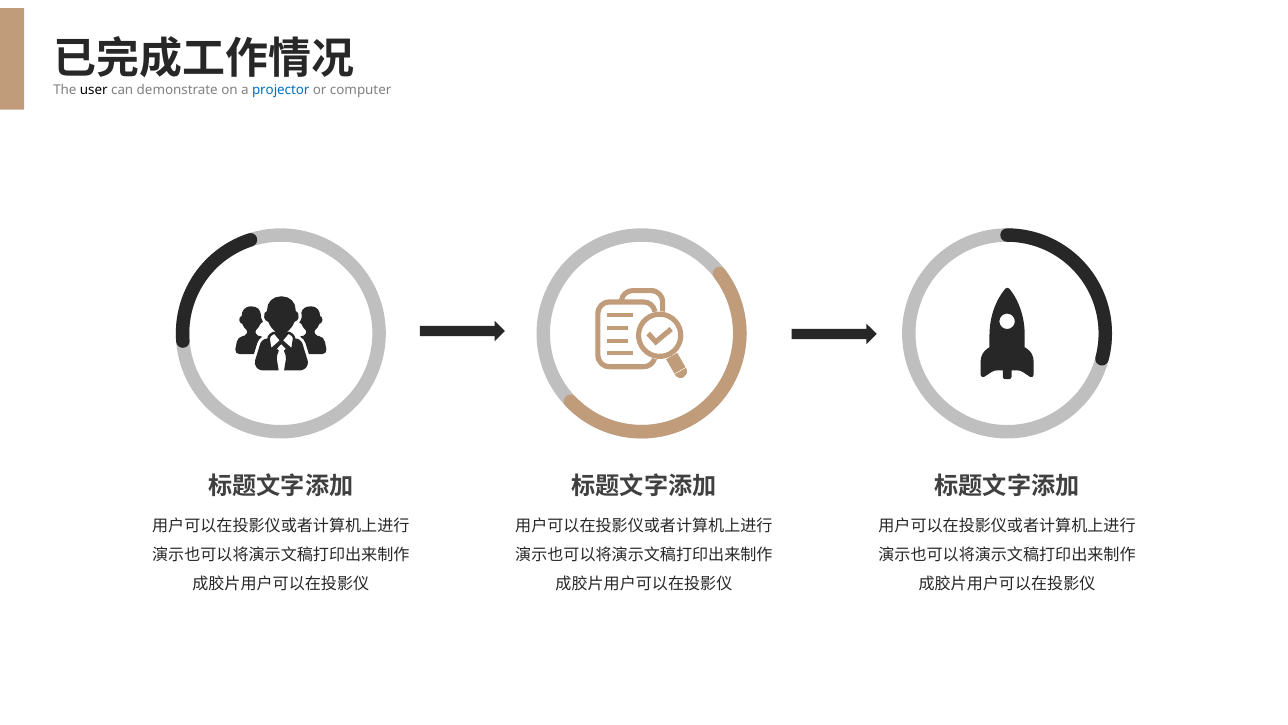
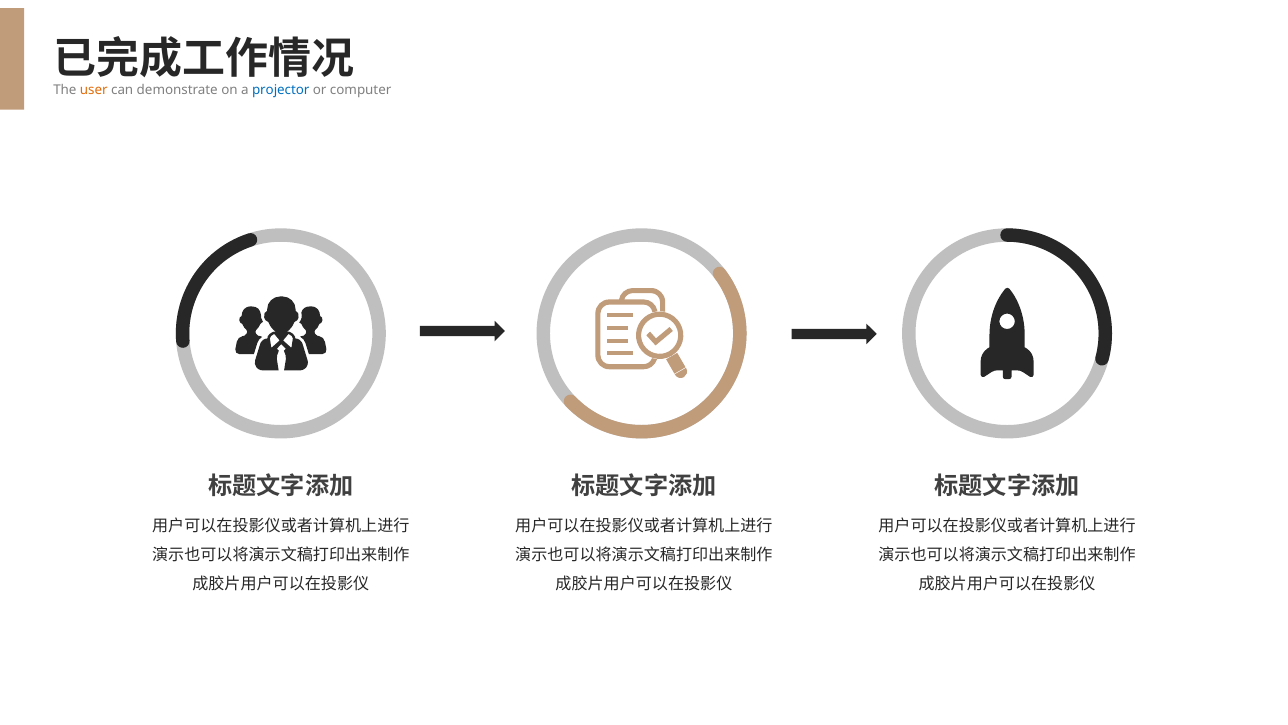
user colour: black -> orange
